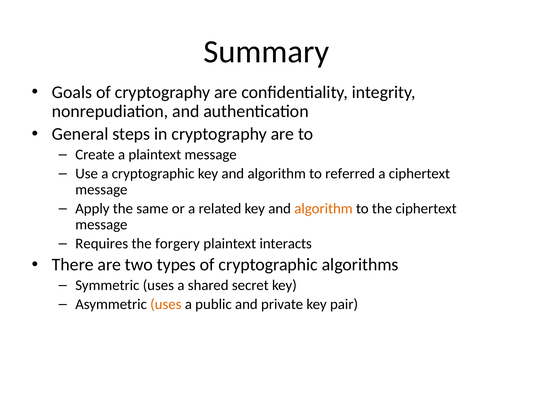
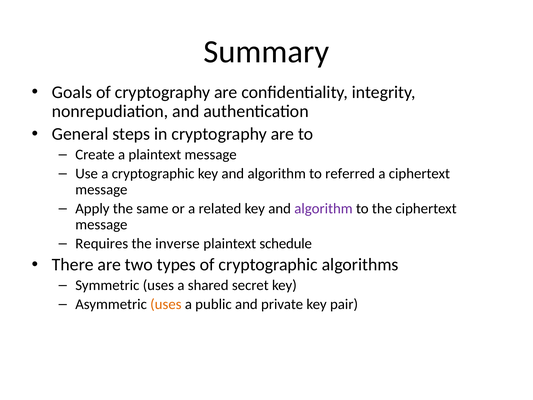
algorithm at (323, 208) colour: orange -> purple
forgery: forgery -> inverse
interacts: interacts -> schedule
